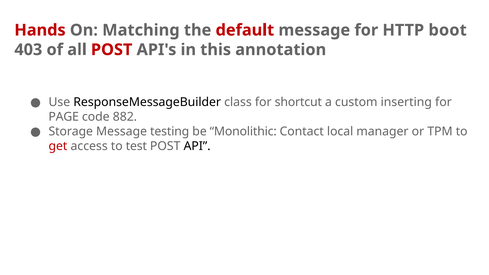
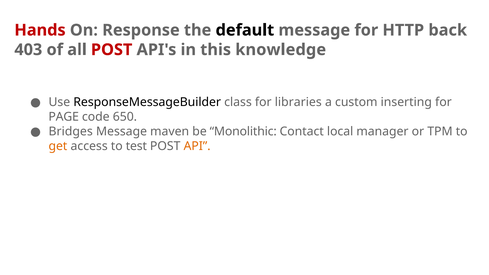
Matching: Matching -> Response
default colour: red -> black
boot: boot -> back
annotation: annotation -> knowledge
shortcut: shortcut -> libraries
882: 882 -> 650
Storage: Storage -> Bridges
testing: testing -> maven
get colour: red -> orange
API colour: black -> orange
